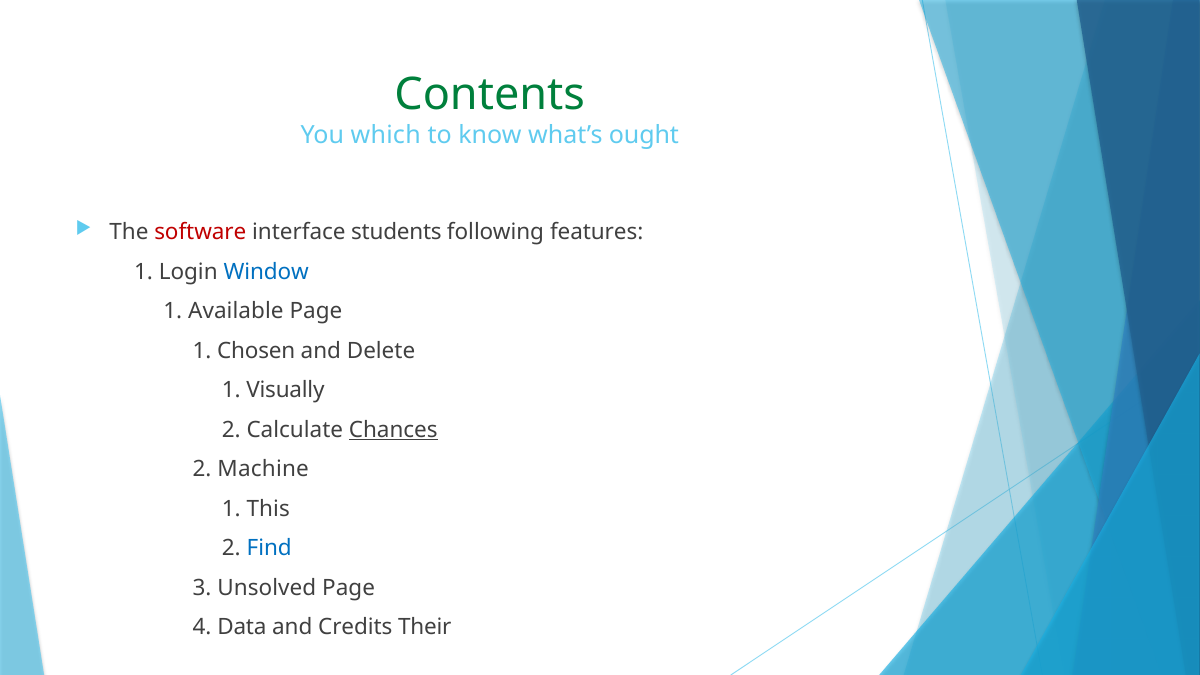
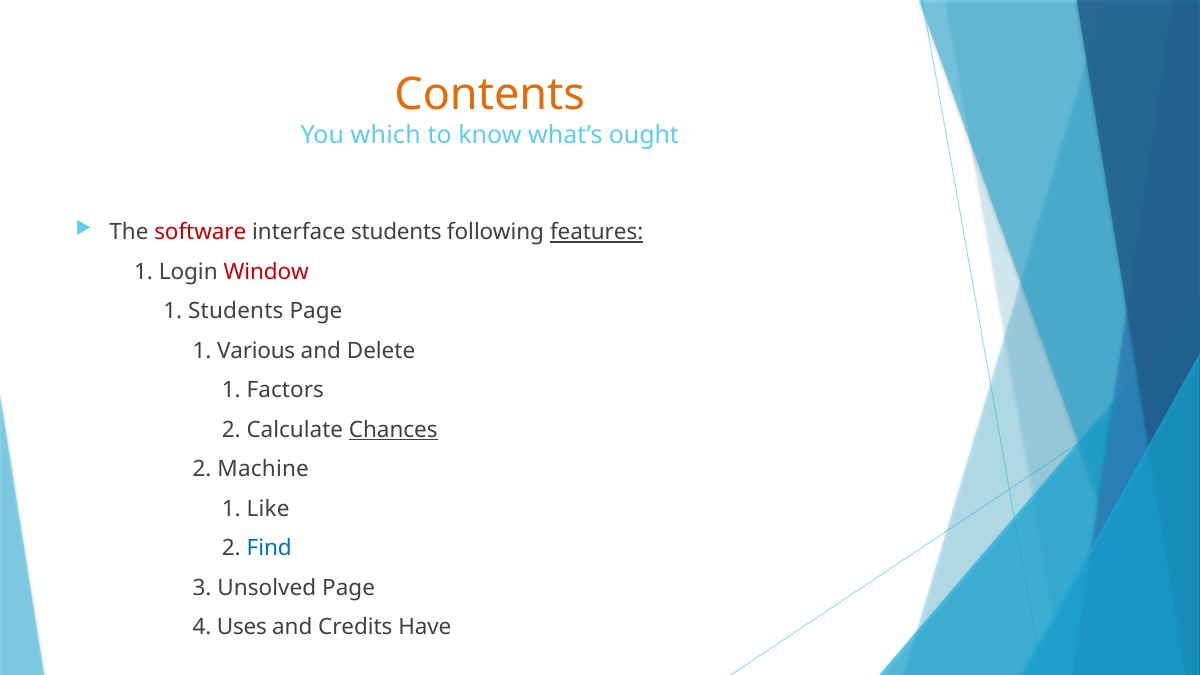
Contents colour: green -> orange
features underline: none -> present
Window colour: blue -> red
1 Available: Available -> Students
Chosen: Chosen -> Various
Visually: Visually -> Factors
This: This -> Like
Data: Data -> Uses
Their: Their -> Have
